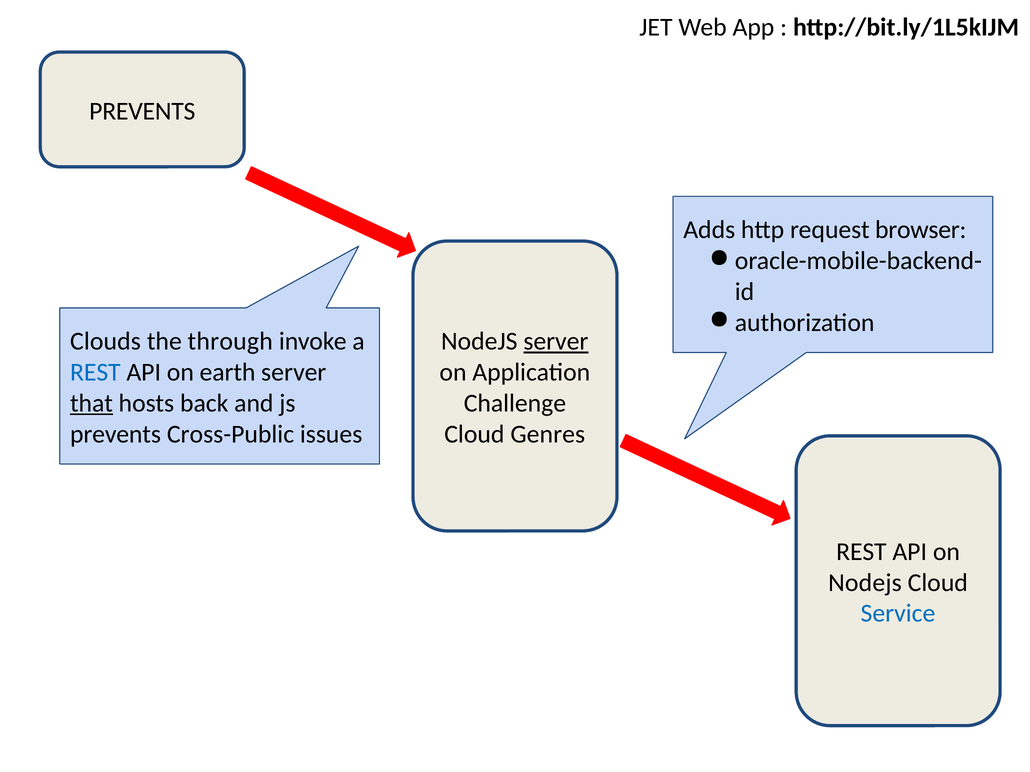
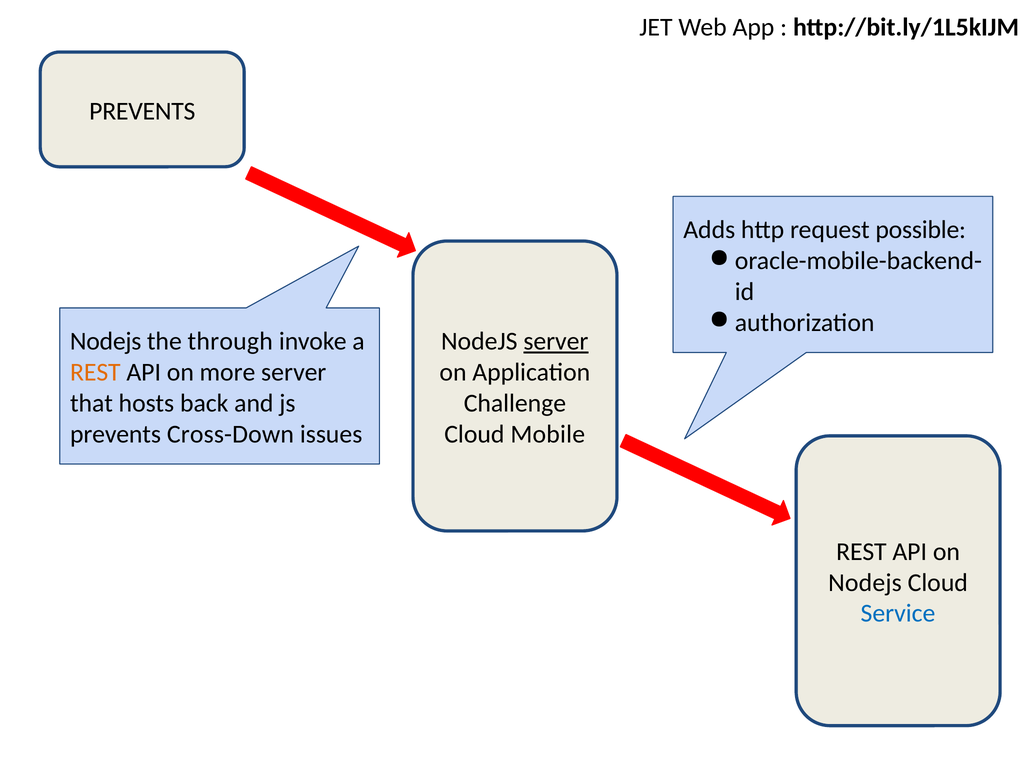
browser: browser -> possible
Clouds at (105, 342): Clouds -> Nodejs
REST at (95, 373) colour: blue -> orange
earth: earth -> more
that underline: present -> none
Cross-Public: Cross-Public -> Cross-Down
Genres: Genres -> Mobile
